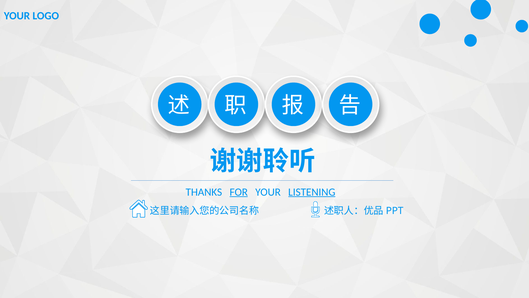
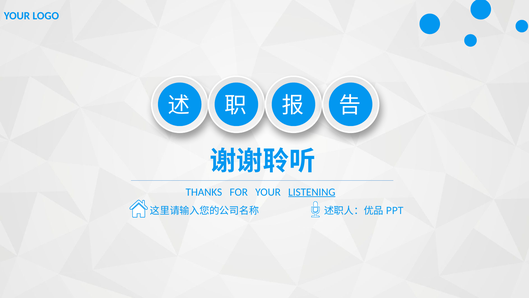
FOR underline: present -> none
